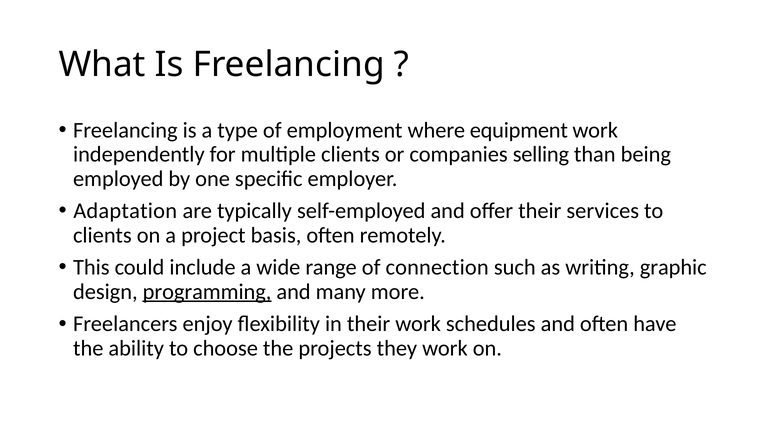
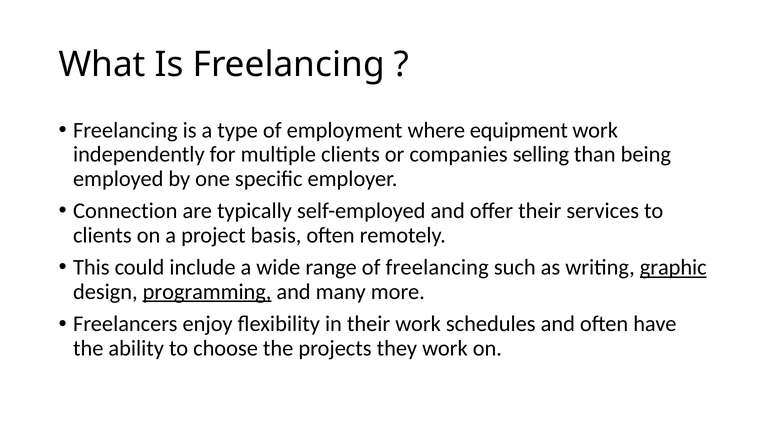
Adaptation: Adaptation -> Connection
of connection: connection -> freelancing
graphic underline: none -> present
